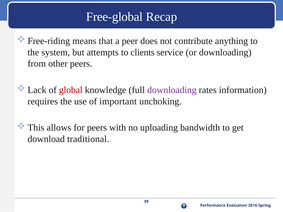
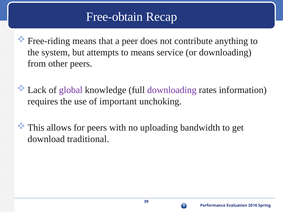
Free-global: Free-global -> Free-obtain
to clients: clients -> means
global colour: red -> purple
